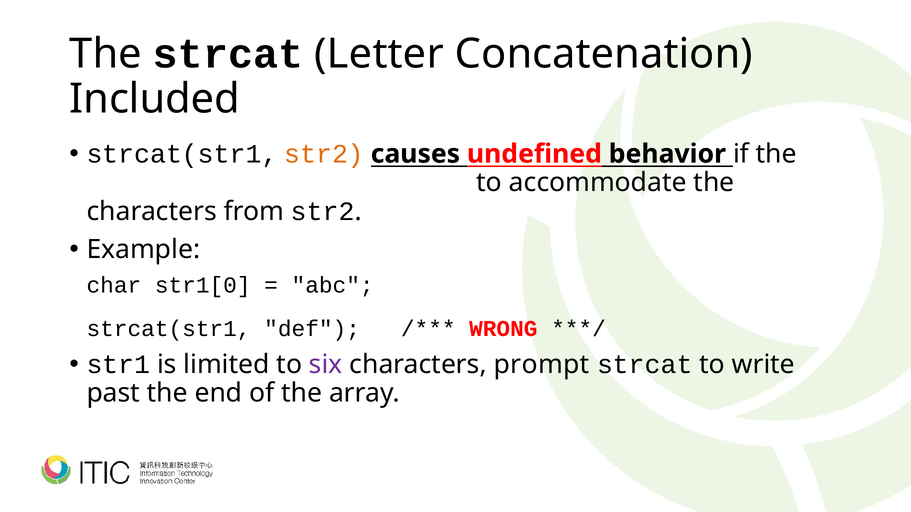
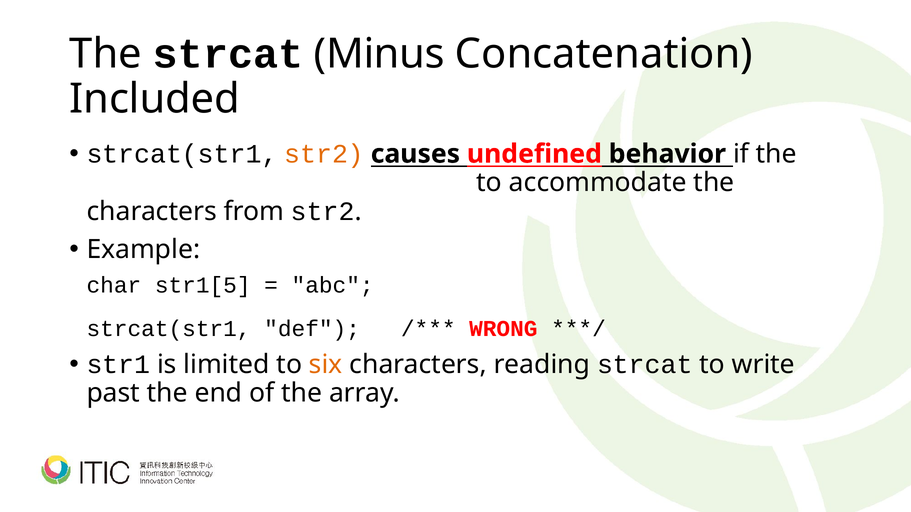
Letter: Letter -> Minus
str1[0: str1[0 -> str1[5
six colour: purple -> orange
prompt: prompt -> reading
